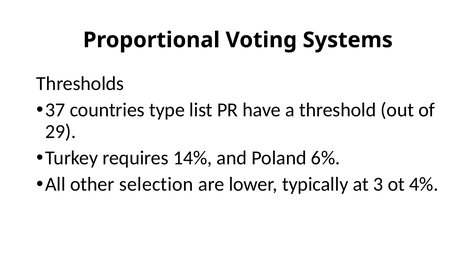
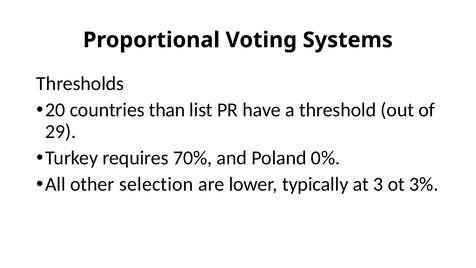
37: 37 -> 20
type: type -> than
14%: 14% -> 70%
6%: 6% -> 0%
4%: 4% -> 3%
